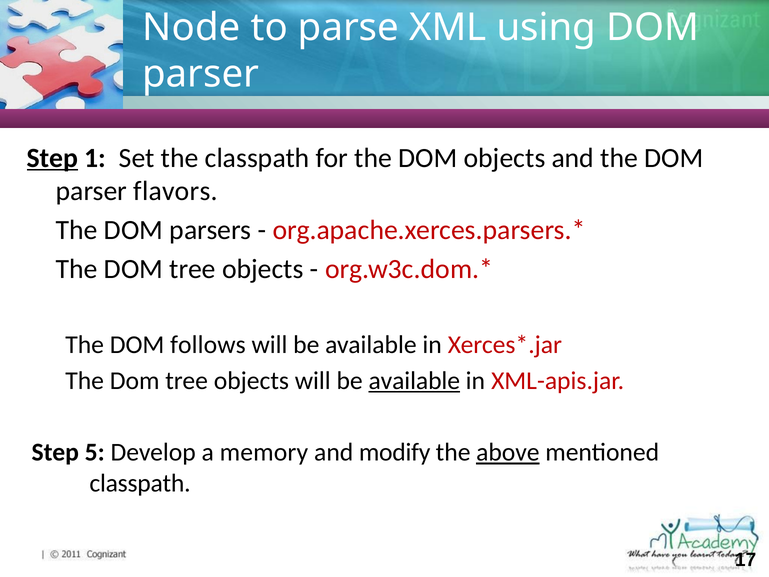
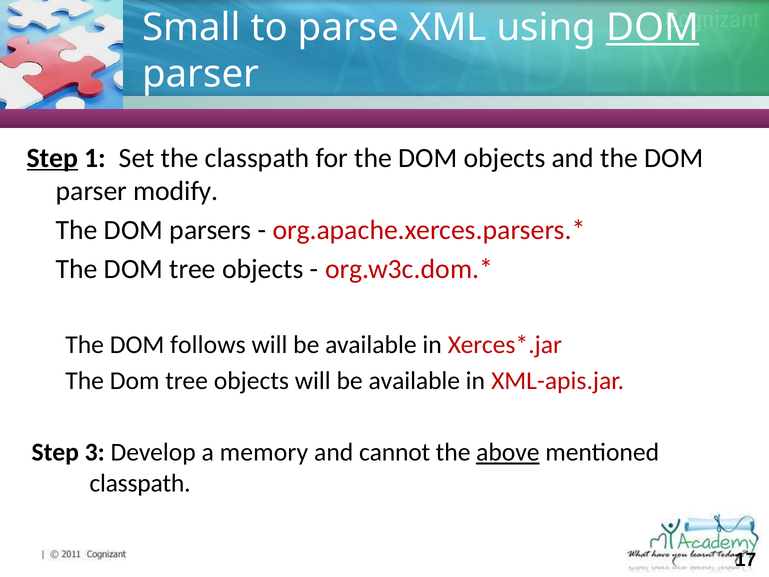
Node: Node -> Small
DOM at (653, 28) underline: none -> present
flavors: flavors -> modify
available at (414, 381) underline: present -> none
5: 5 -> 3
modify: modify -> cannot
